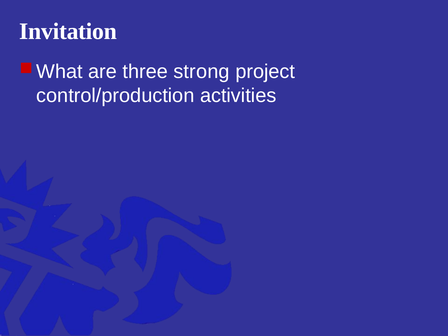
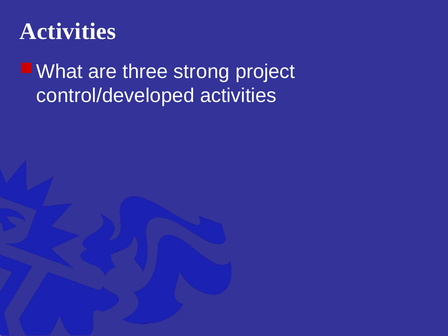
Invitation at (68, 32): Invitation -> Activities
control/production: control/production -> control/developed
